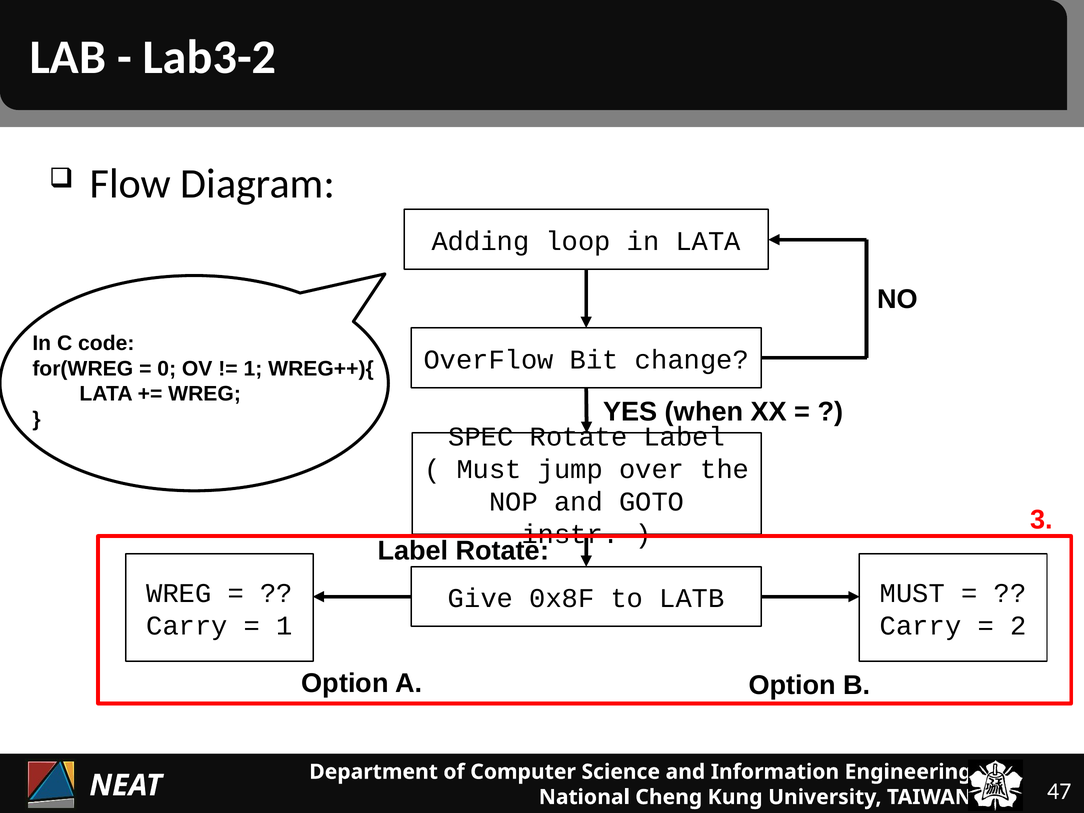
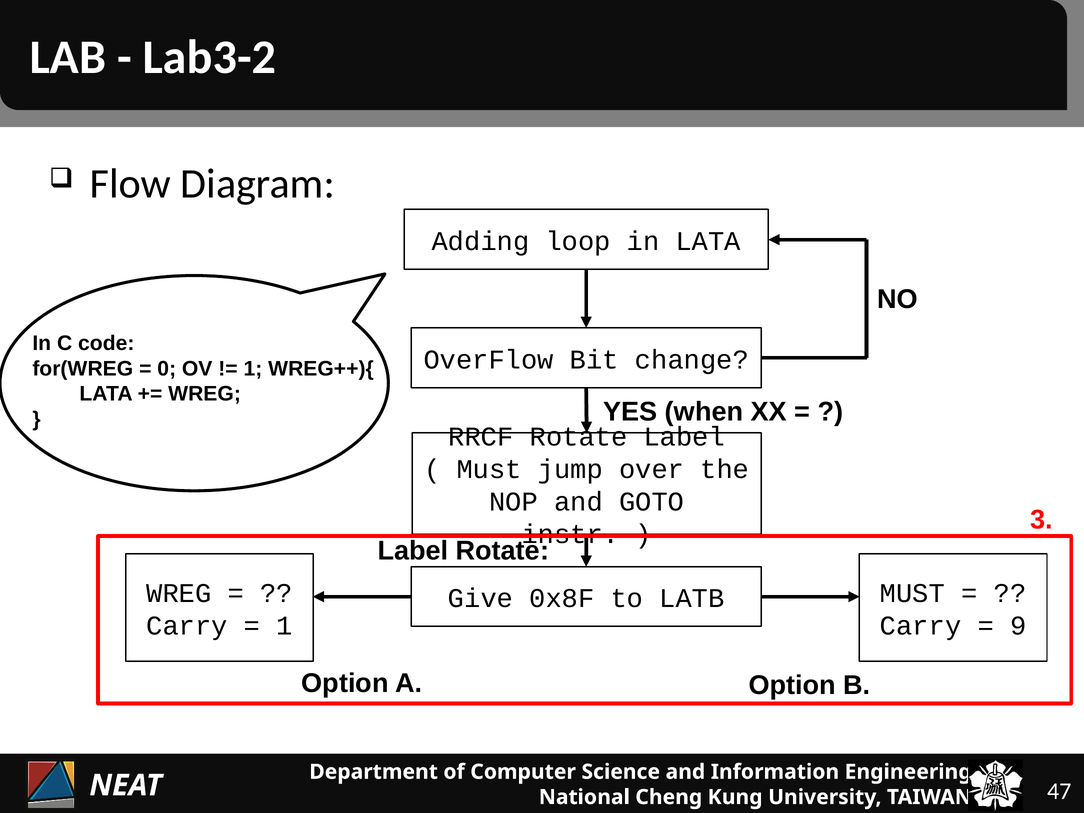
SPEC: SPEC -> RRCF
2: 2 -> 9
